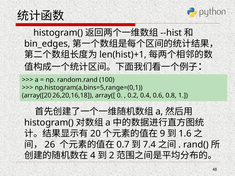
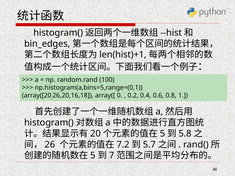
9 at (162, 134): 9 -> 5
1.6: 1.6 -> 5.8
0.7: 0.7 -> 7.2
7.4: 7.4 -> 5.7
4 at (93, 156): 4 -> 5
2: 2 -> 7
